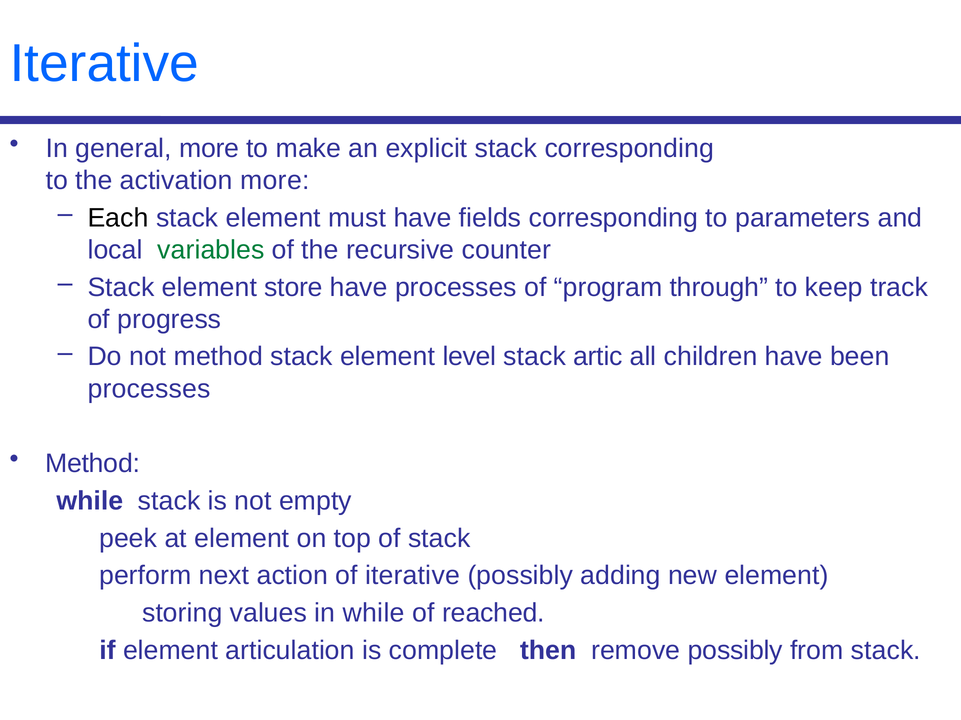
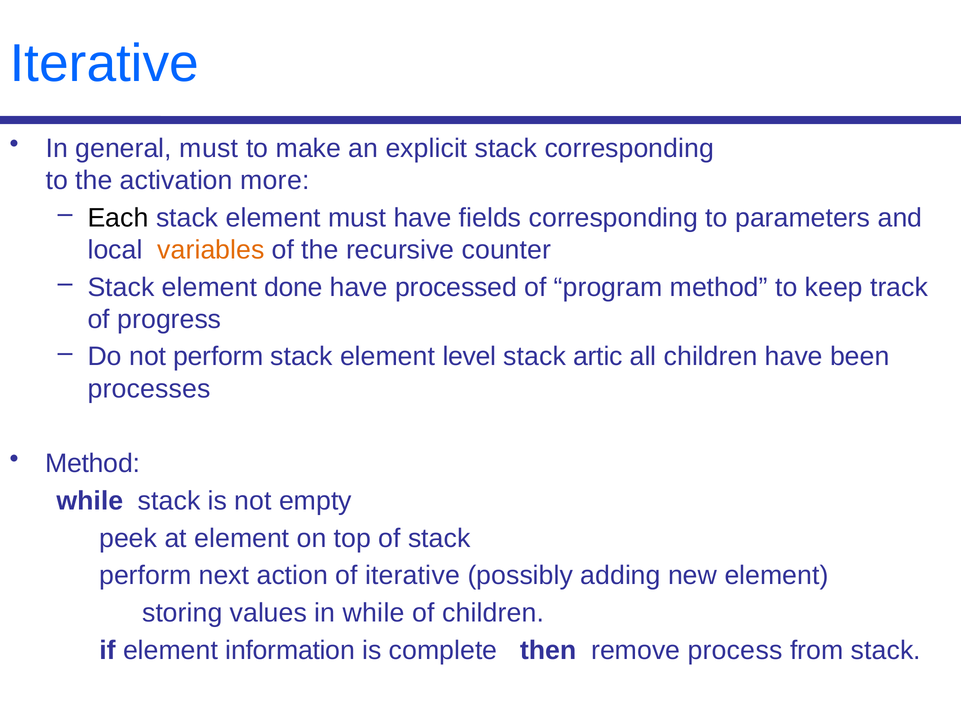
general more: more -> must
variables colour: green -> orange
store: store -> done
have processes: processes -> processed
program through: through -> method
not method: method -> perform
of reached: reached -> children
articulation: articulation -> information
remove possibly: possibly -> process
